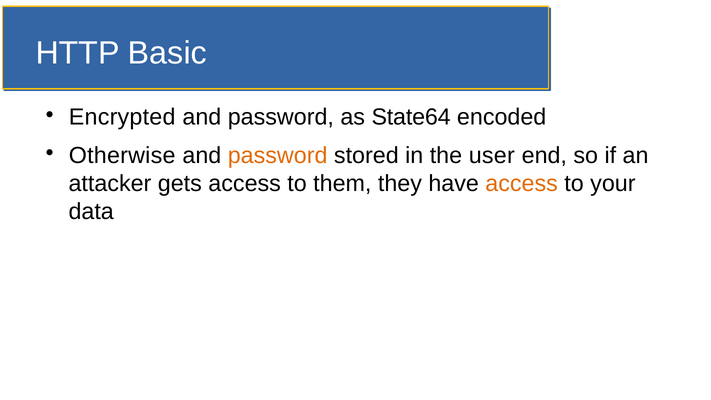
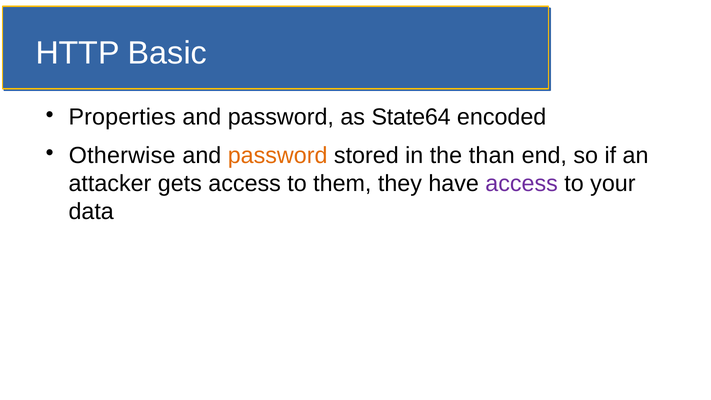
Encrypted: Encrypted -> Properties
user: user -> than
access at (522, 184) colour: orange -> purple
